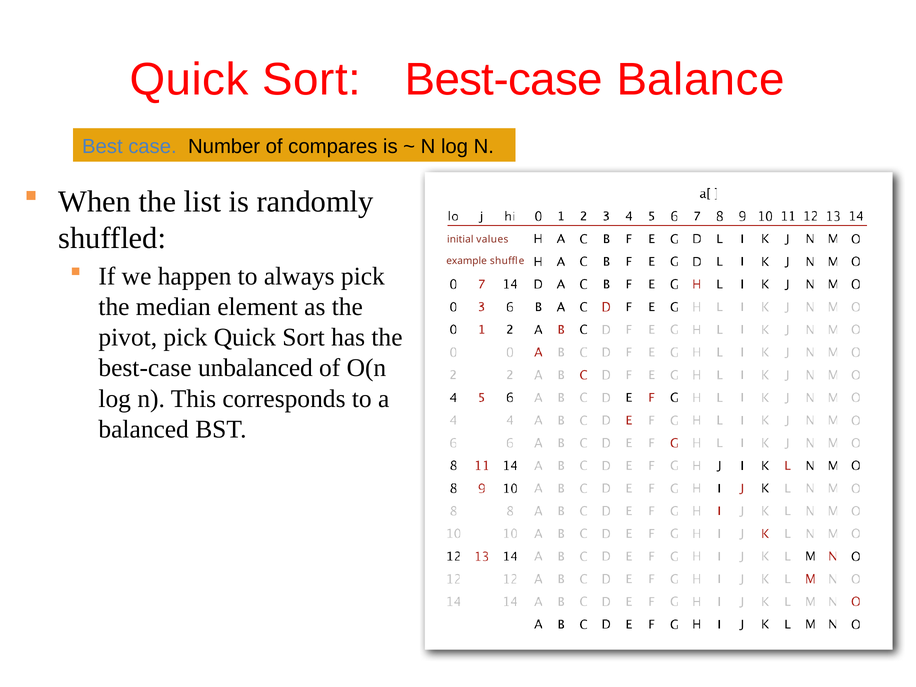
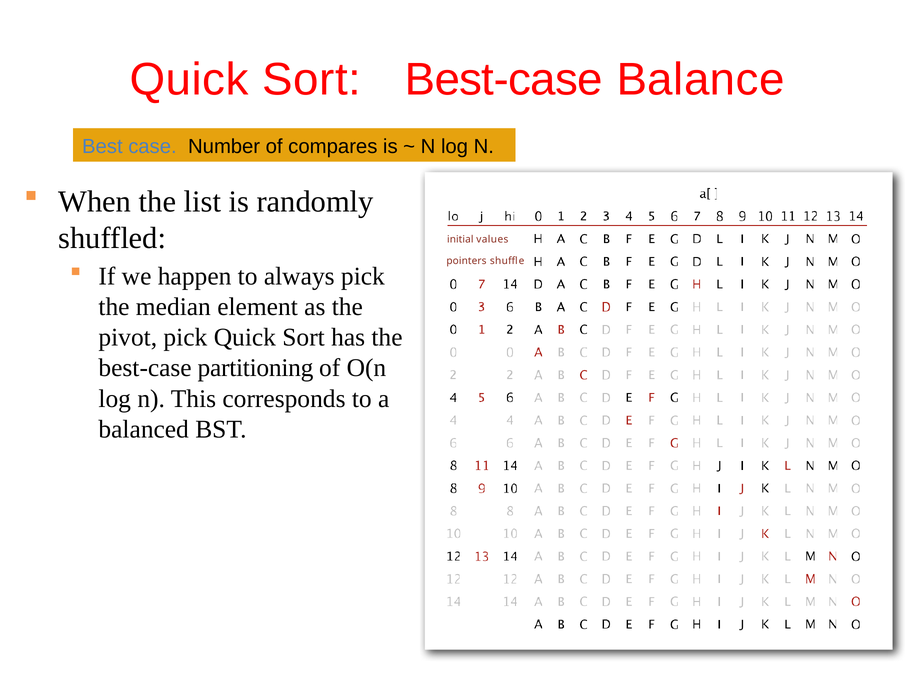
example: example -> pointers
unbalanced: unbalanced -> partitioning
